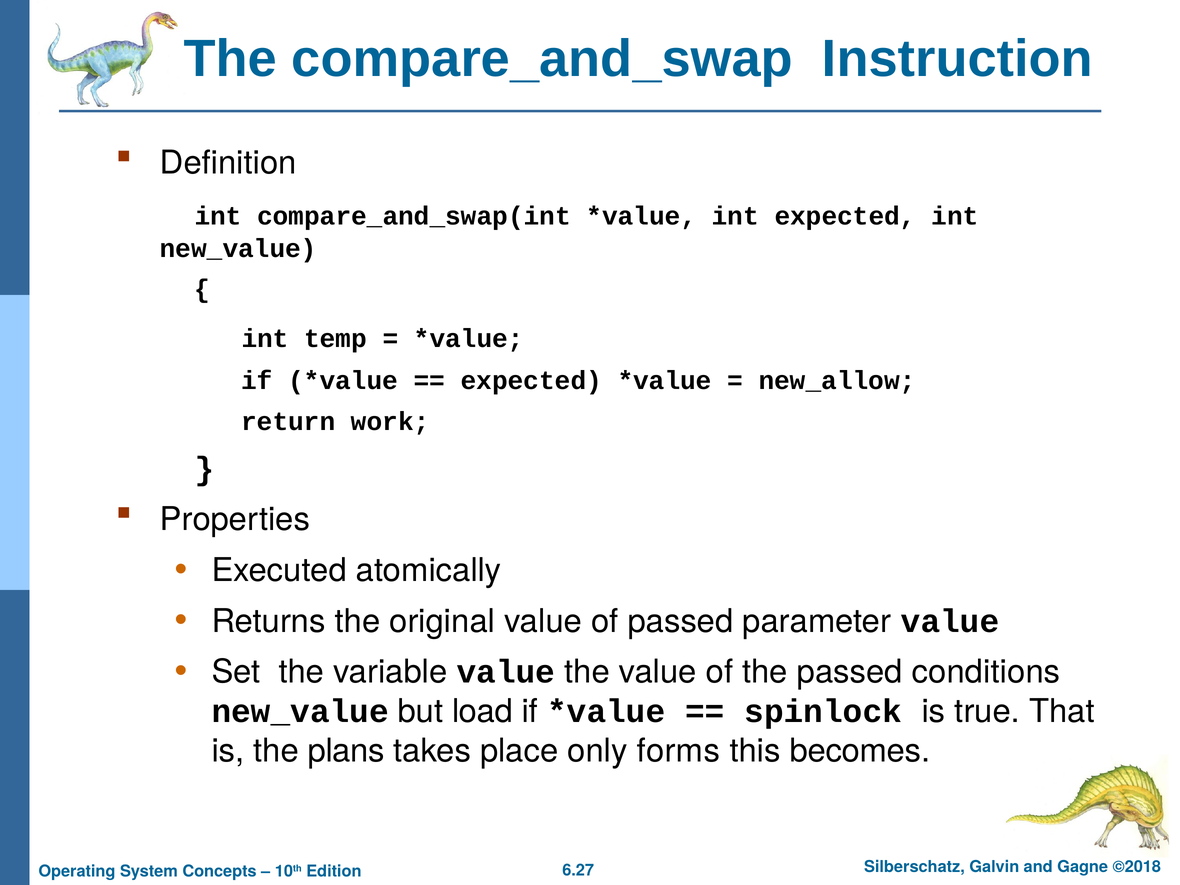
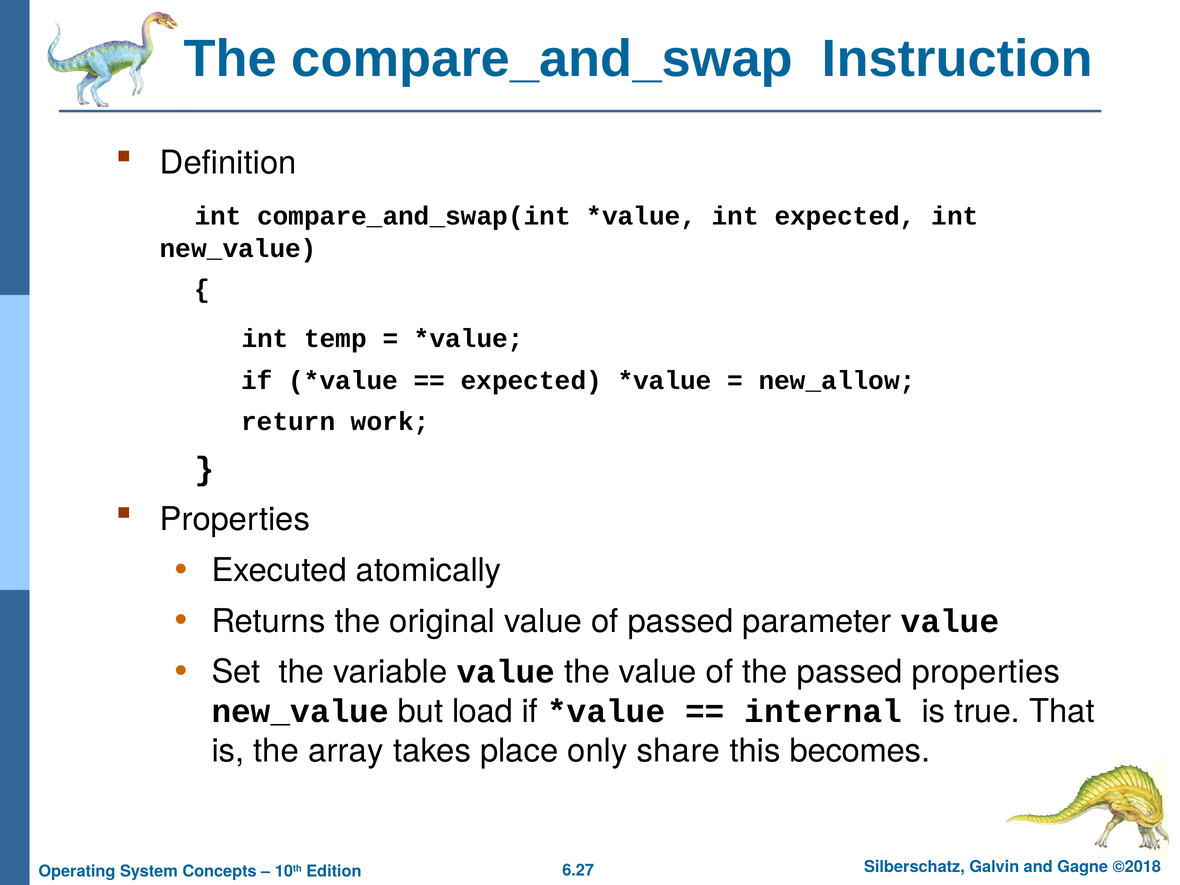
passed conditions: conditions -> properties
spinlock: spinlock -> internal
plans: plans -> array
forms: forms -> share
